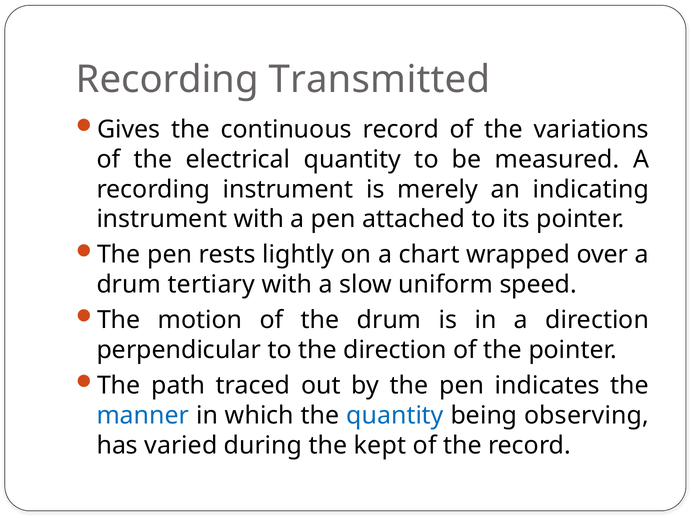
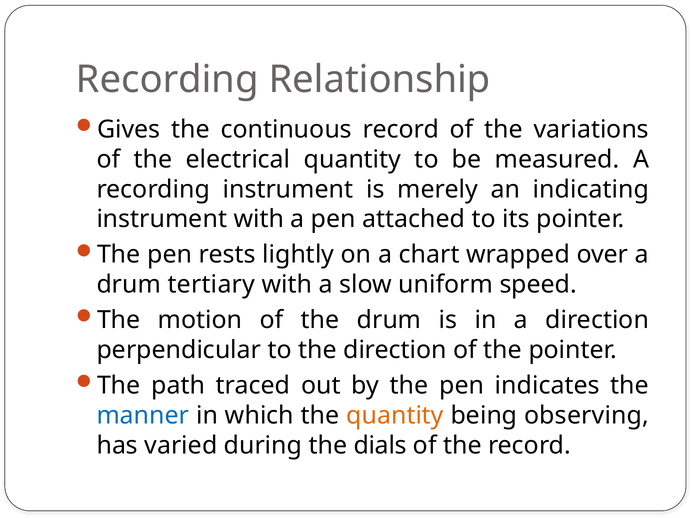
Transmitted: Transmitted -> Relationship
quantity at (395, 416) colour: blue -> orange
kept: kept -> dials
